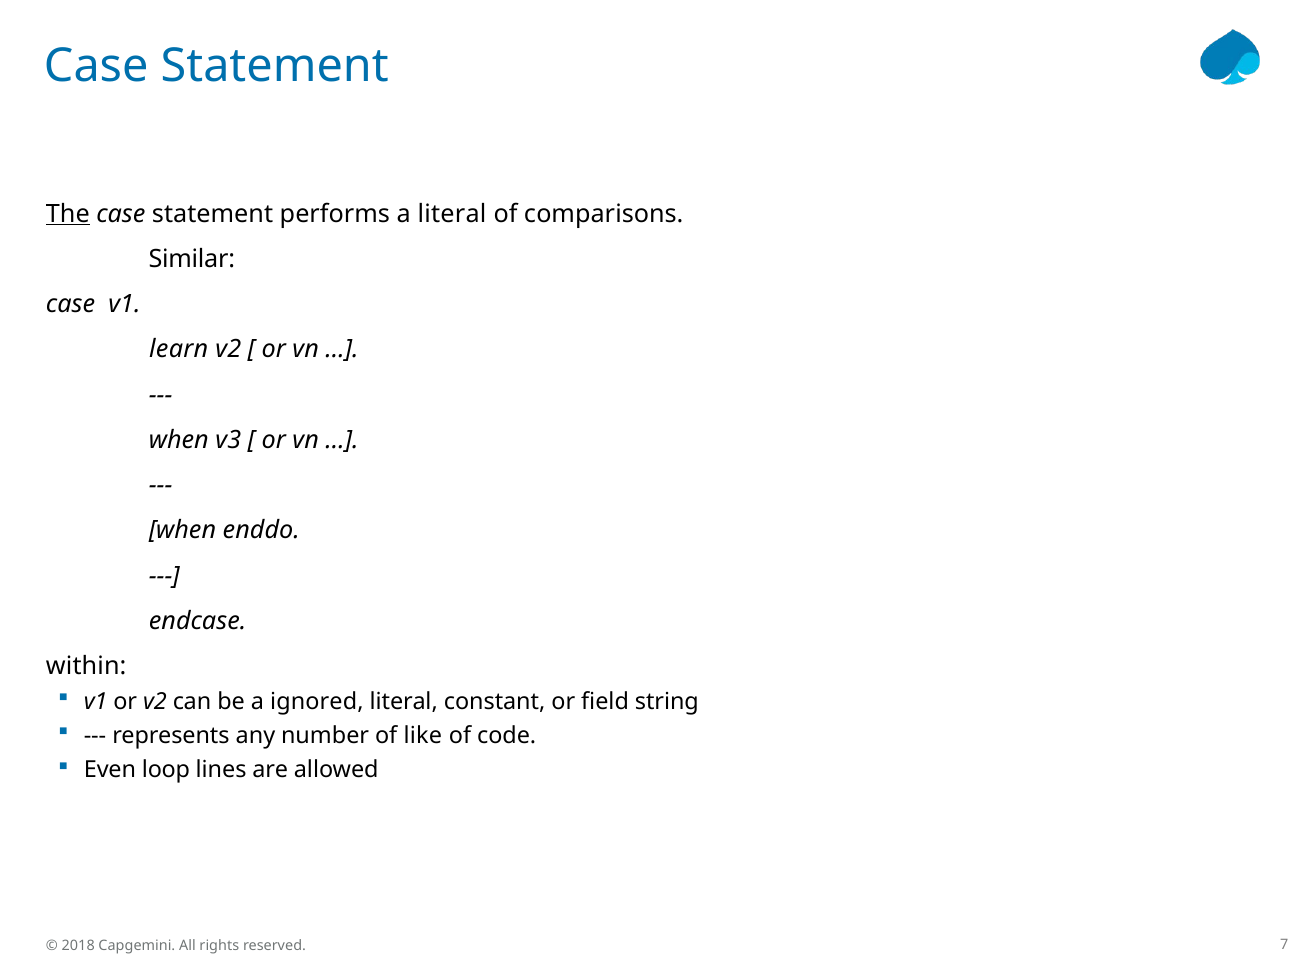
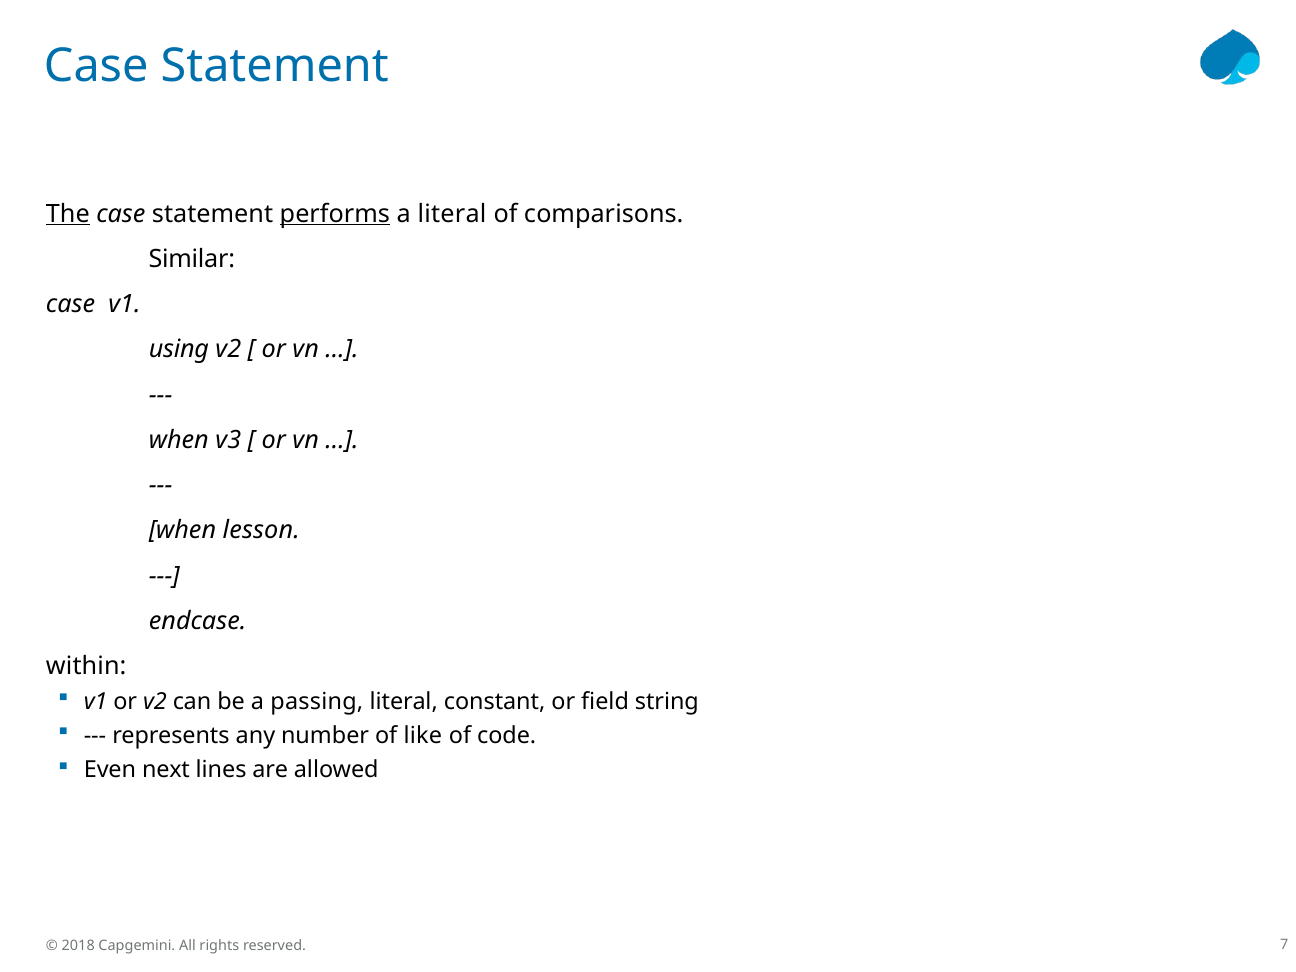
performs underline: none -> present
learn: learn -> using
enddo: enddo -> lesson
ignored: ignored -> passing
loop: loop -> next
